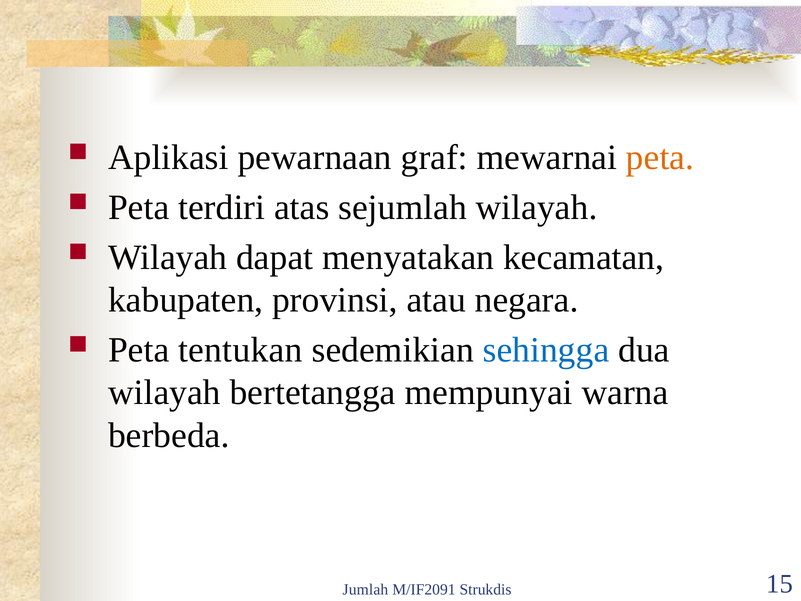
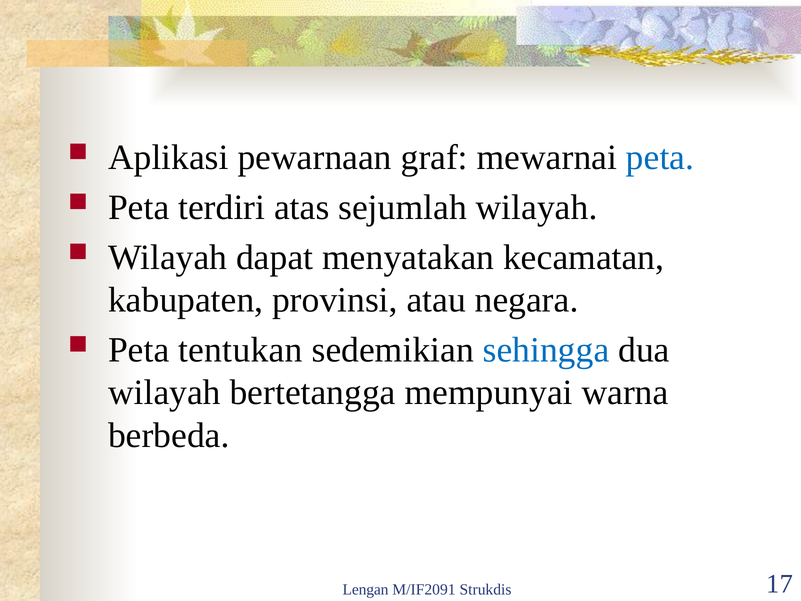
peta at (660, 157) colour: orange -> blue
Jumlah: Jumlah -> Lengan
15: 15 -> 17
